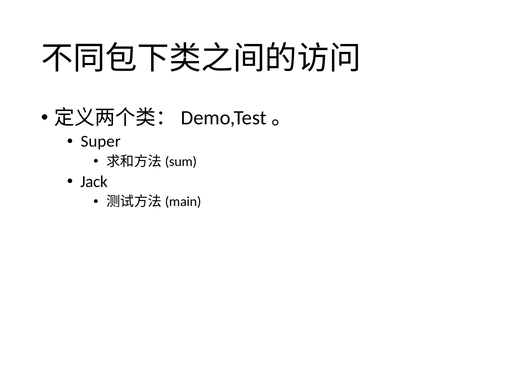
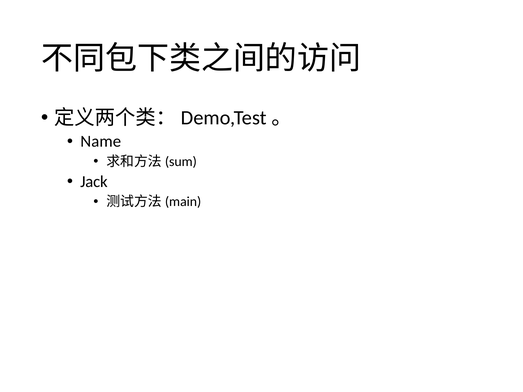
Super: Super -> Name
